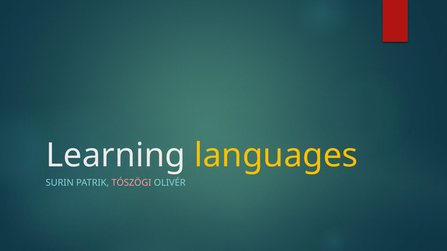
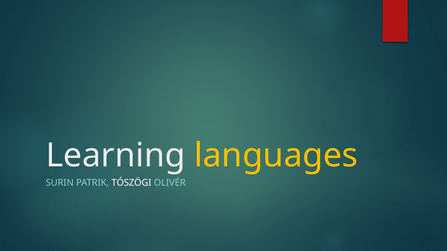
TÓSZÖGI colour: pink -> white
